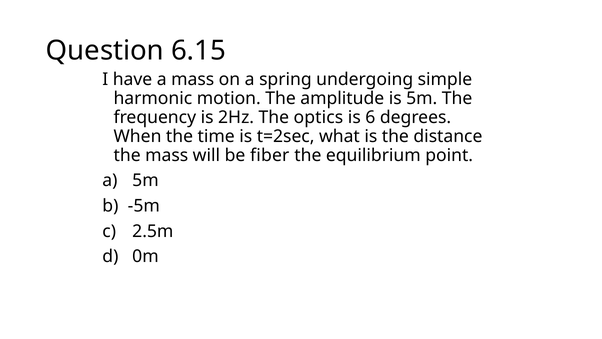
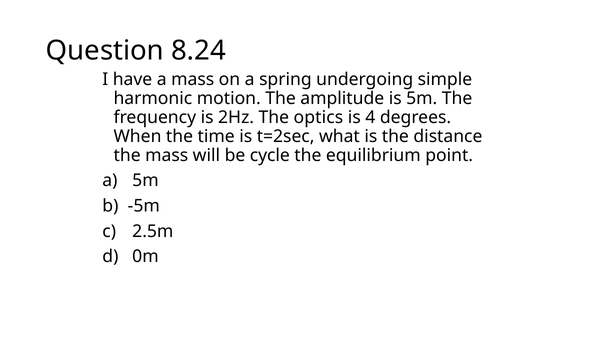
6.15: 6.15 -> 8.24
6: 6 -> 4
fiber: fiber -> cycle
